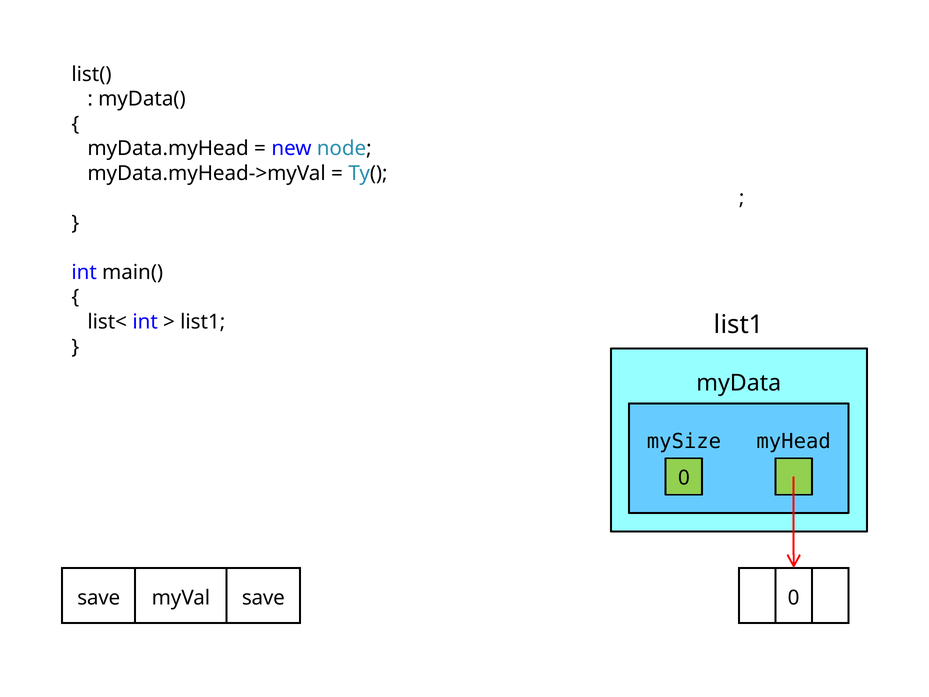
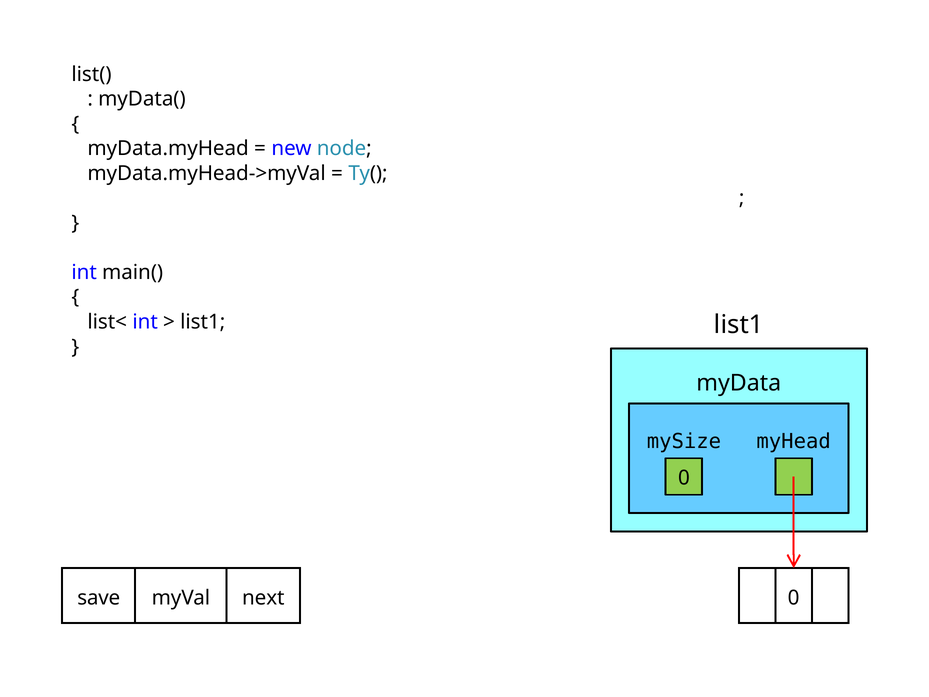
myVal save: save -> next
